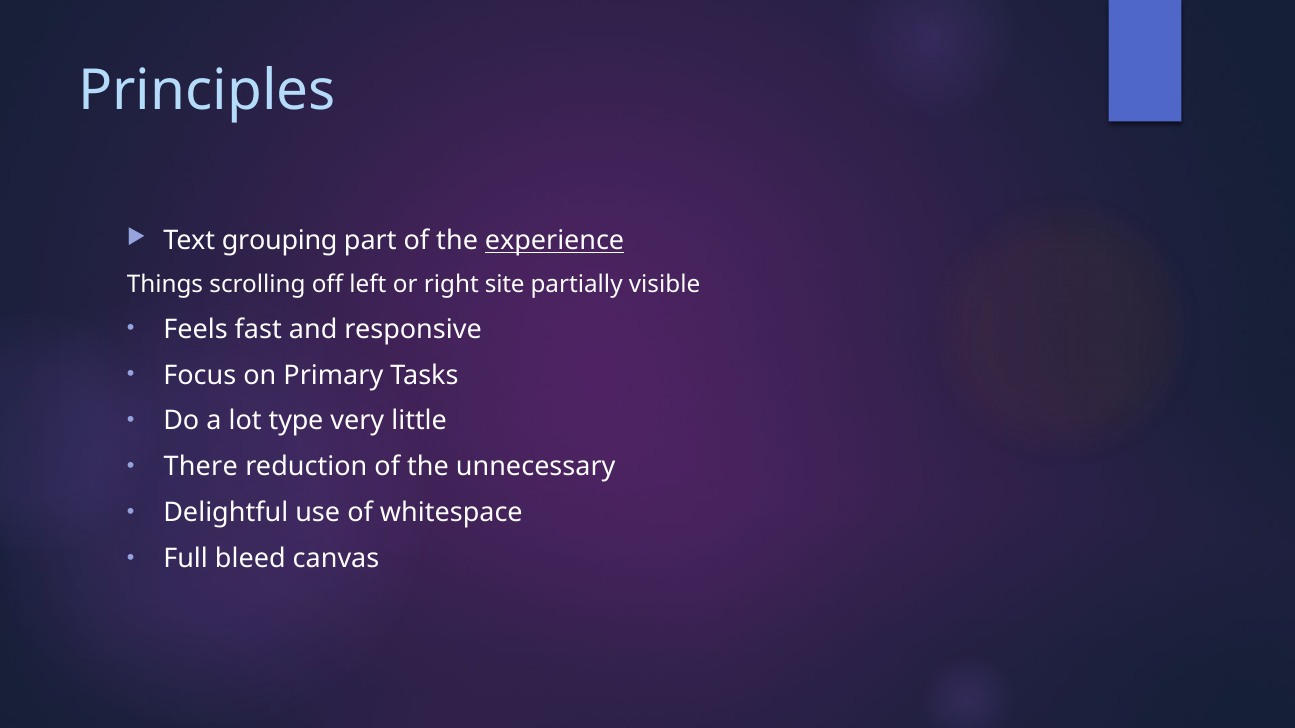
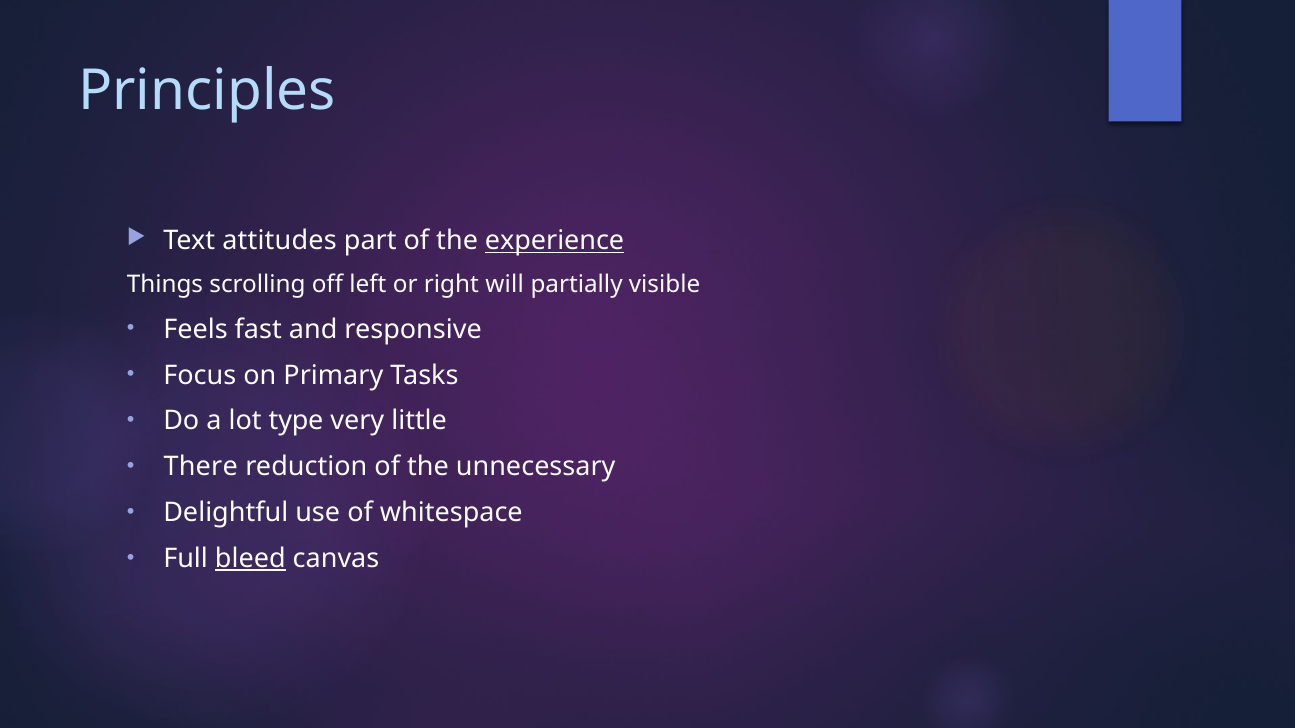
grouping: grouping -> attitudes
site: site -> will
bleed underline: none -> present
